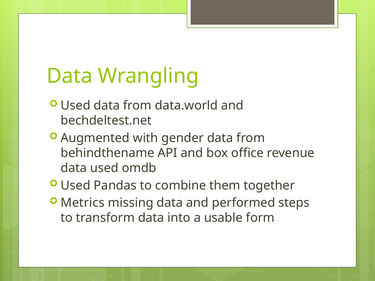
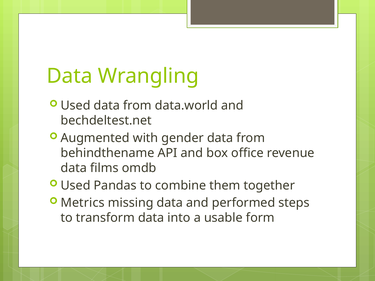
data used: used -> films
